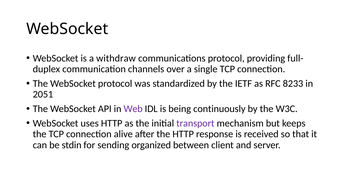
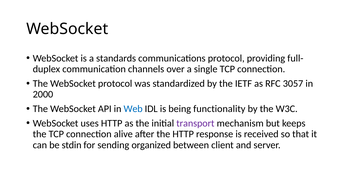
withdraw: withdraw -> standards
8233: 8233 -> 3057
2051: 2051 -> 2000
Web colour: purple -> blue
continuously: continuously -> functionality
